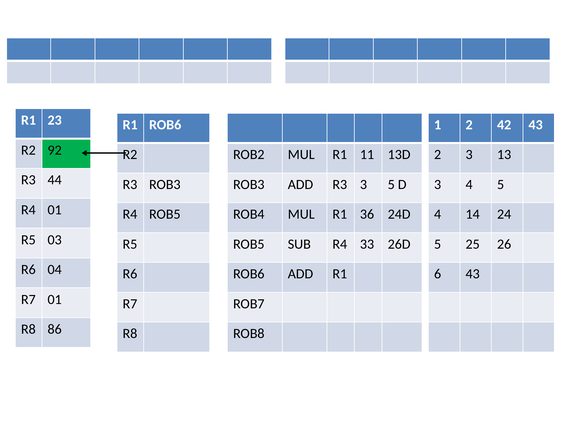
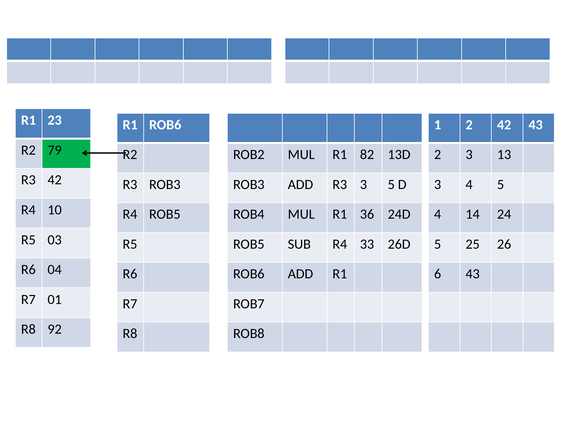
92: 92 -> 79
11: 11 -> 82
R3 44: 44 -> 42
R4 01: 01 -> 10
86: 86 -> 92
